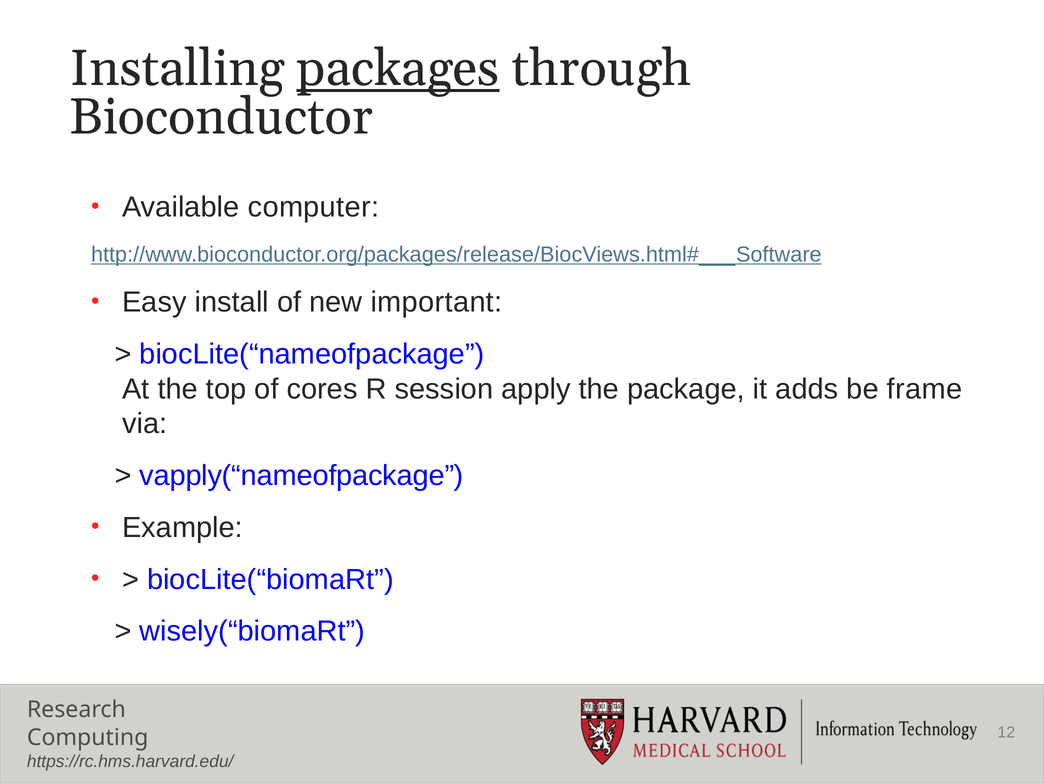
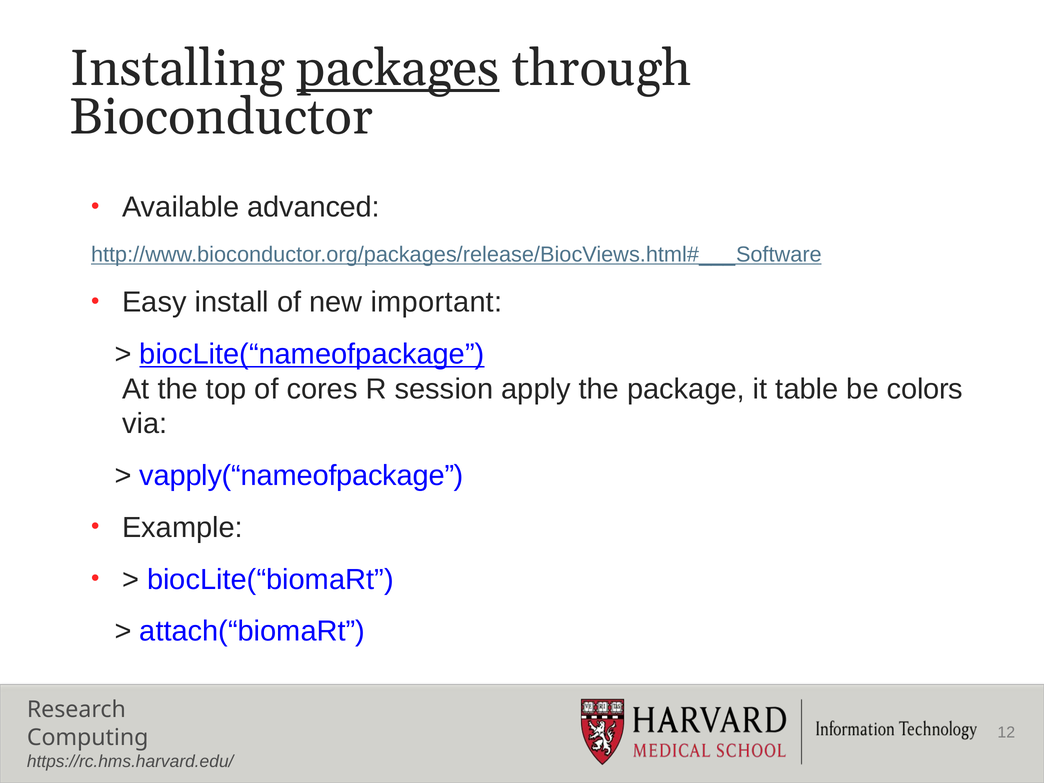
computer: computer -> advanced
biocLite(“nameofpackage underline: none -> present
adds: adds -> table
frame: frame -> colors
wisely(“biomaRt: wisely(“biomaRt -> attach(“biomaRt
